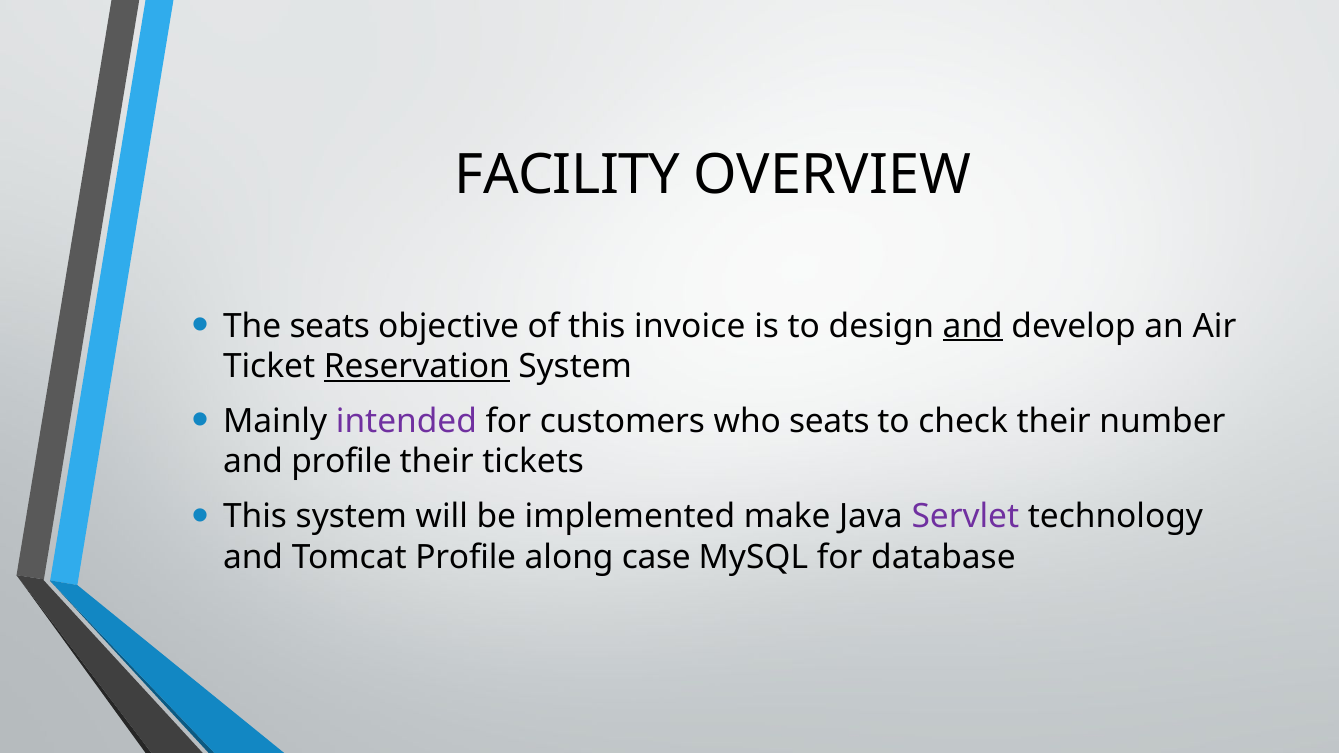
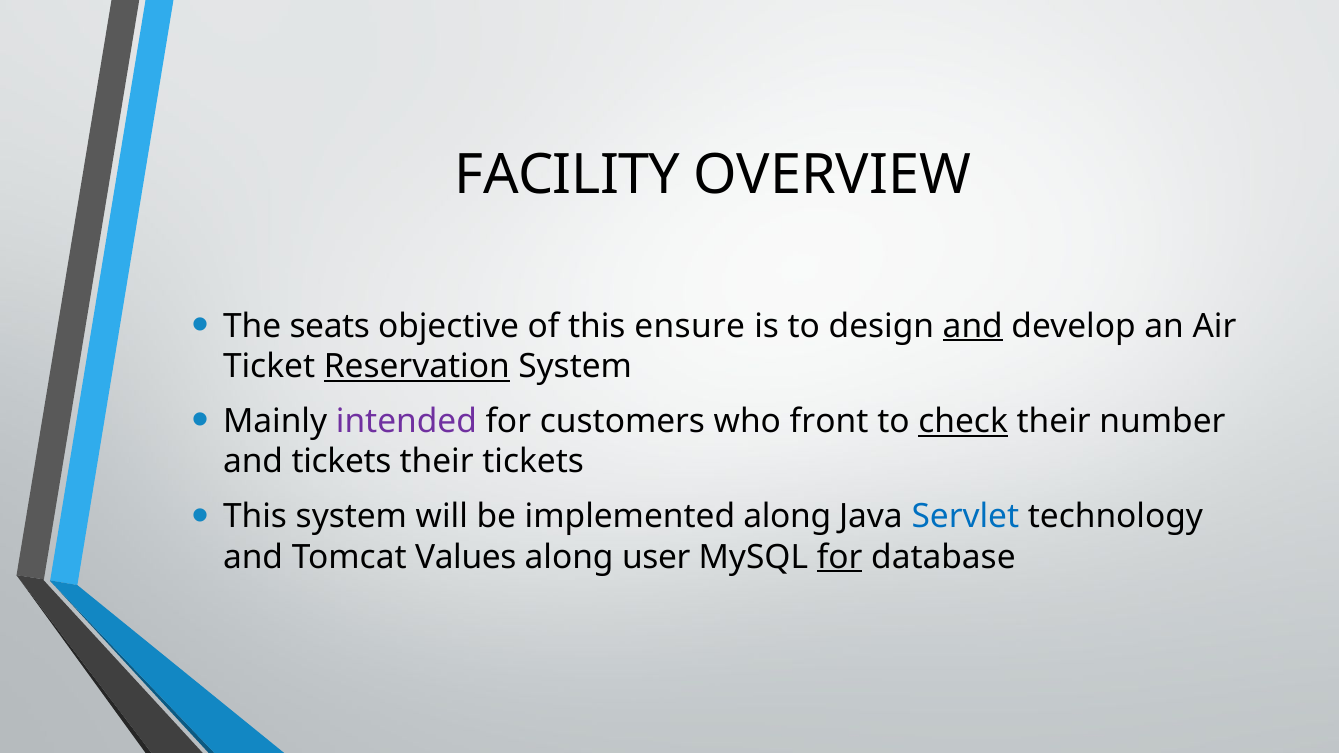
invoice: invoice -> ensure
who seats: seats -> front
check underline: none -> present
and profile: profile -> tickets
implemented make: make -> along
Servlet colour: purple -> blue
Tomcat Profile: Profile -> Values
case: case -> user
for at (840, 557) underline: none -> present
